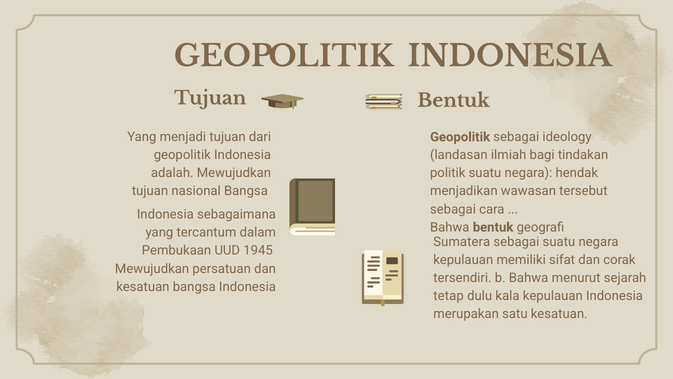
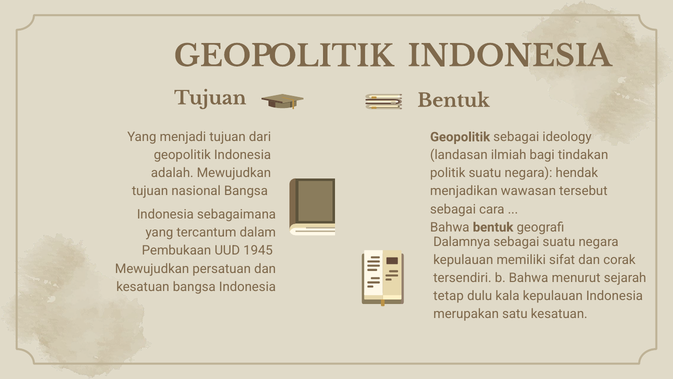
Sumatera: Sumatera -> Dalamnya
